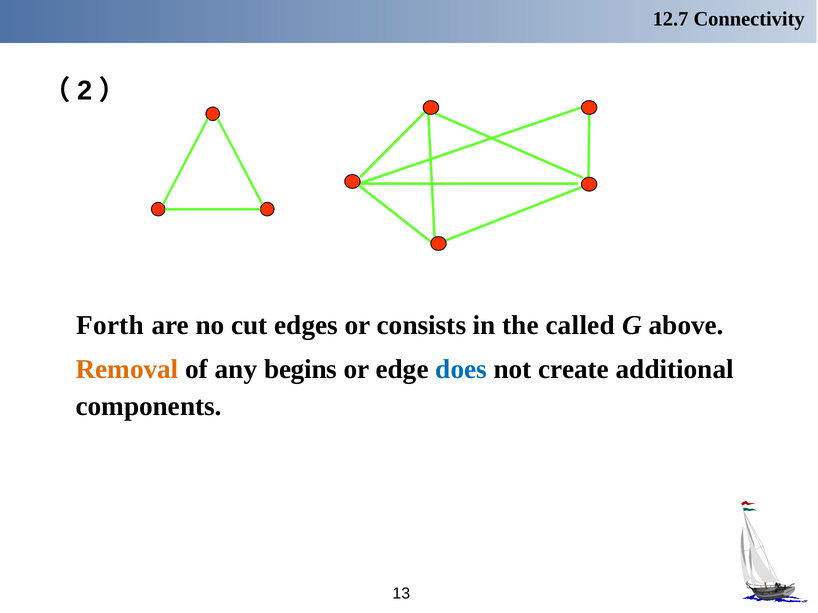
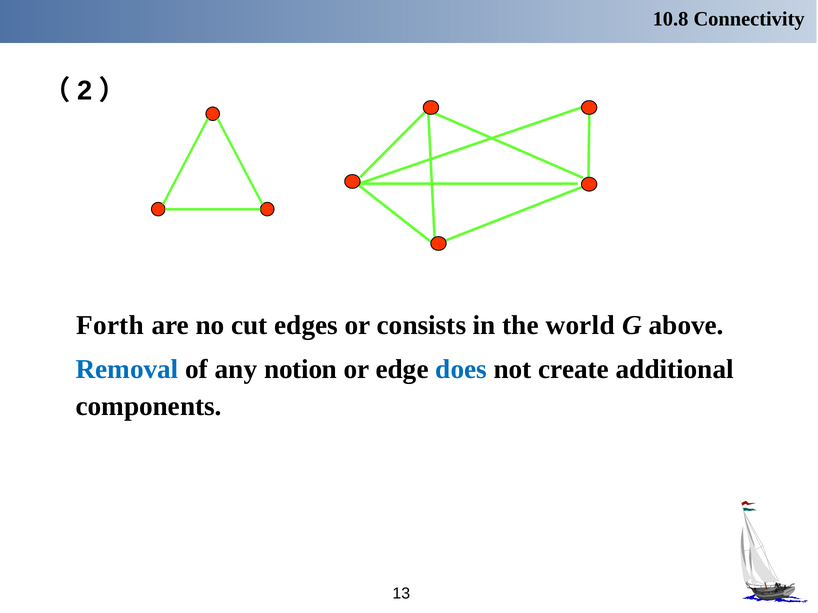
12.7: 12.7 -> 10.8
called: called -> world
Removal colour: orange -> blue
begins: begins -> notion
